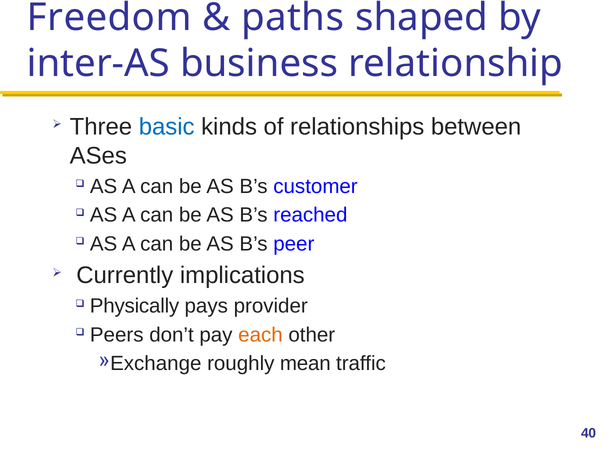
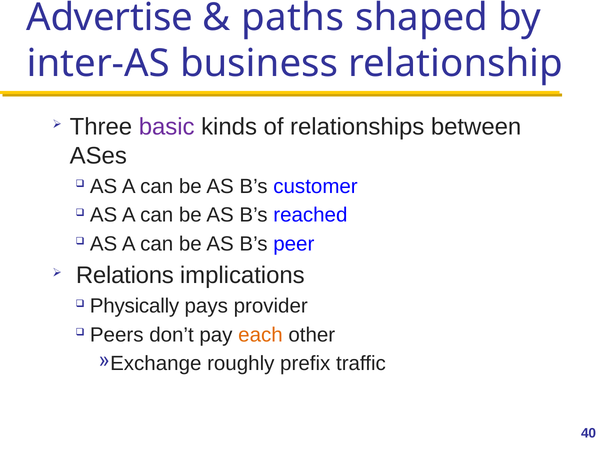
Freedom: Freedom -> Advertise
basic colour: blue -> purple
Currently: Currently -> Relations
mean: mean -> prefix
